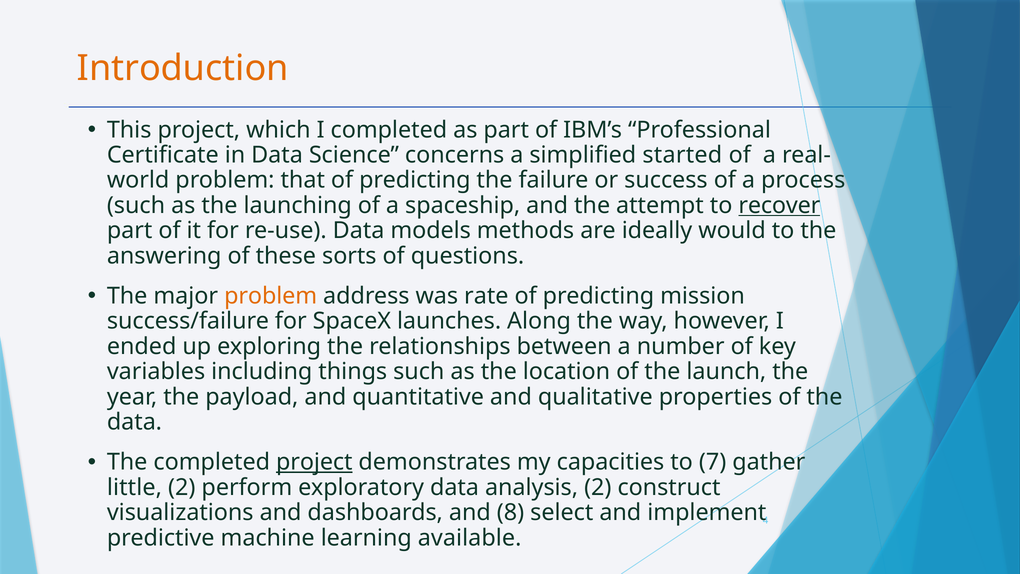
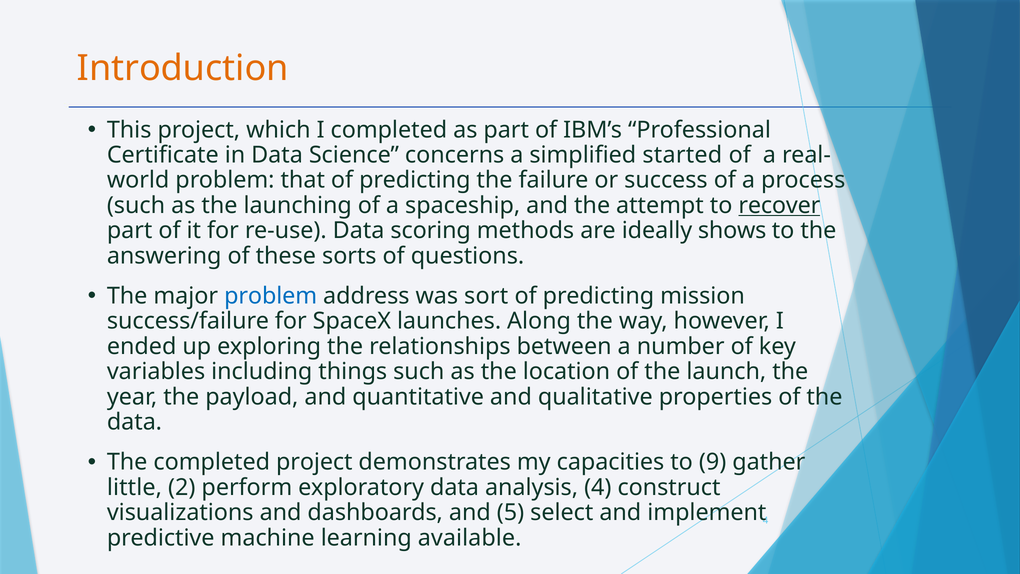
models: models -> scoring
would: would -> shows
problem at (271, 296) colour: orange -> blue
rate: rate -> sort
project at (314, 462) underline: present -> none
7: 7 -> 9
analysis 2: 2 -> 4
8: 8 -> 5
